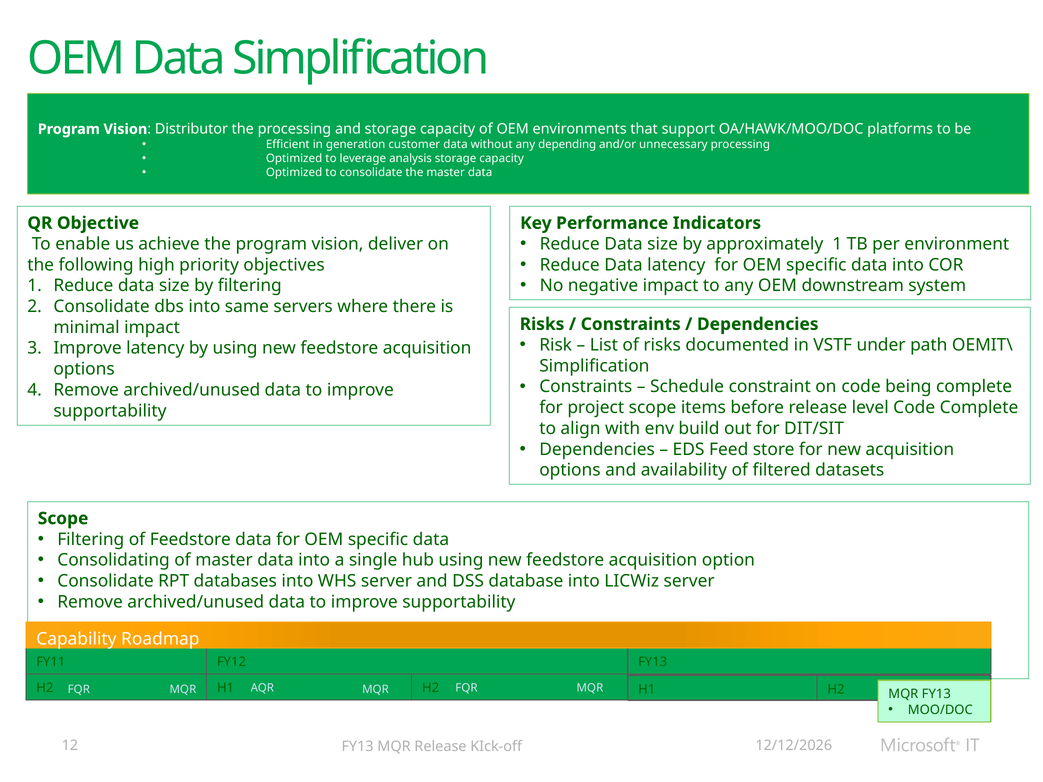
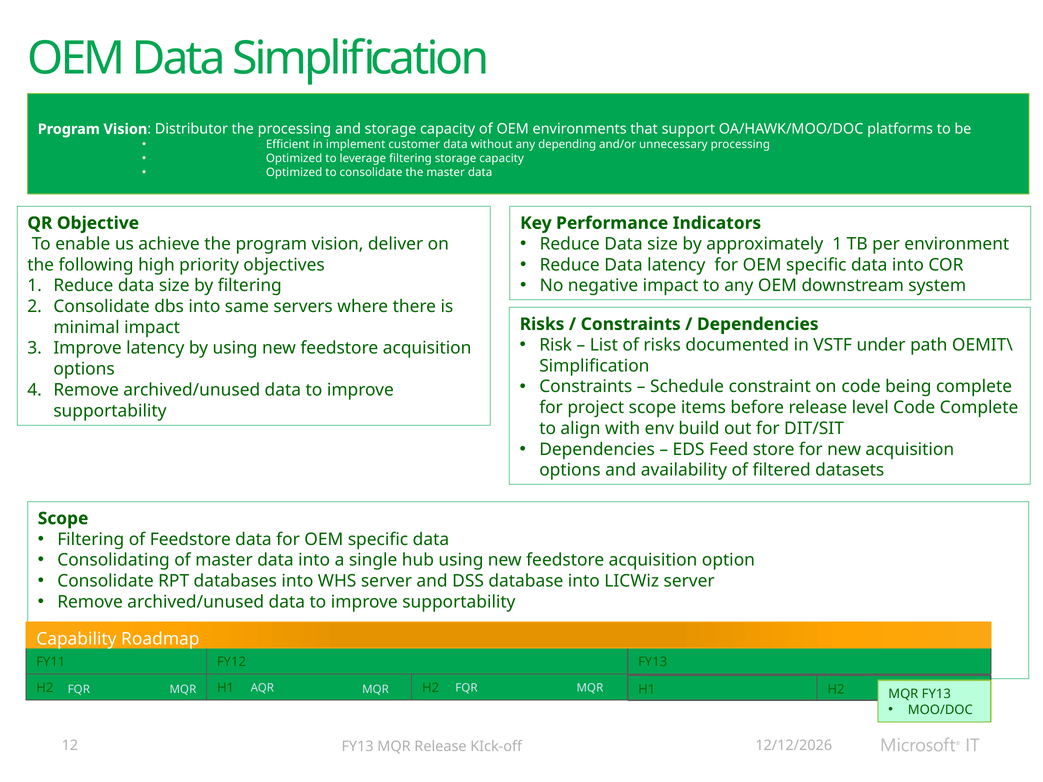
generation: generation -> implement
leverage analysis: analysis -> filtering
